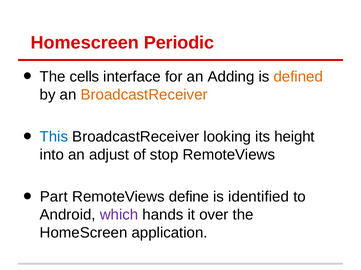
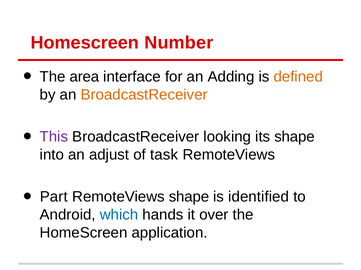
Periodic: Periodic -> Number
cells: cells -> area
This colour: blue -> purple
its height: height -> shape
stop: stop -> task
RemoteViews define: define -> shape
which colour: purple -> blue
